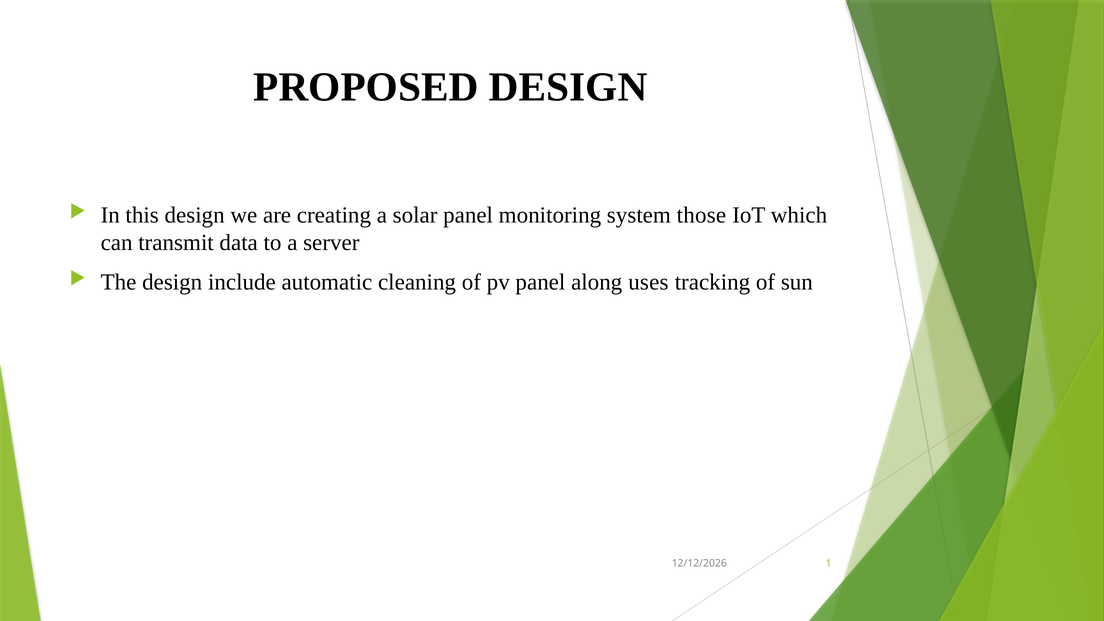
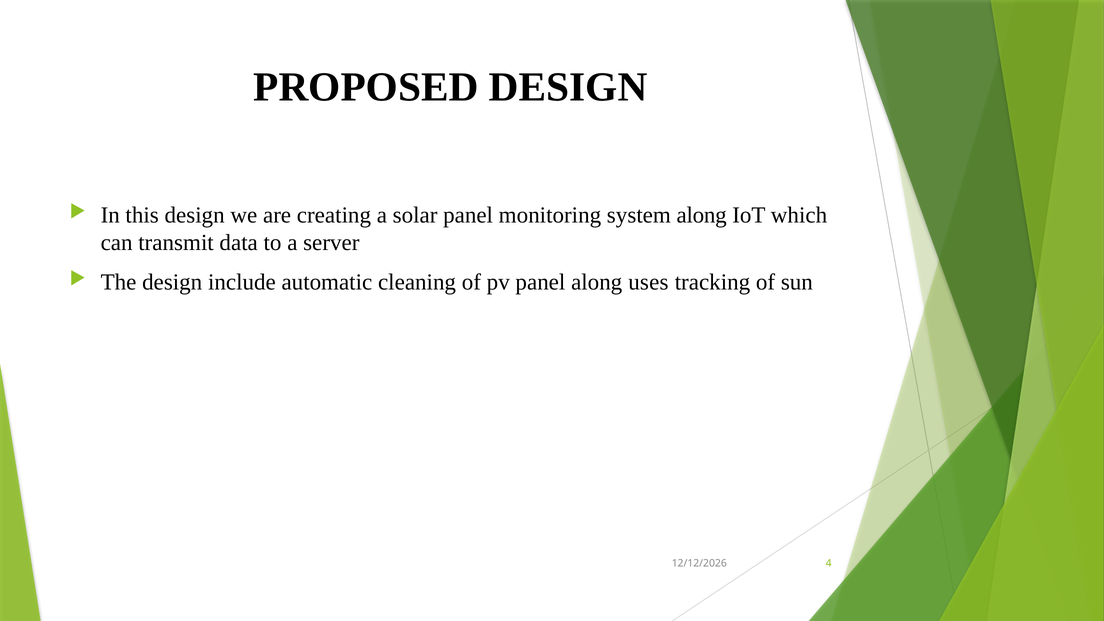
system those: those -> along
1: 1 -> 4
